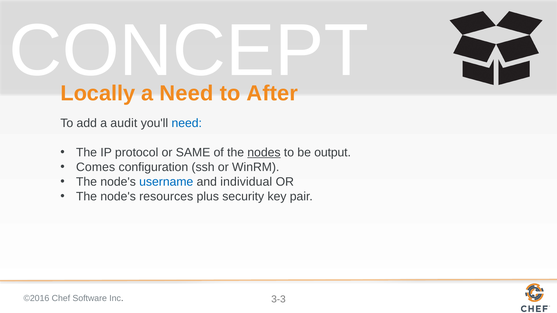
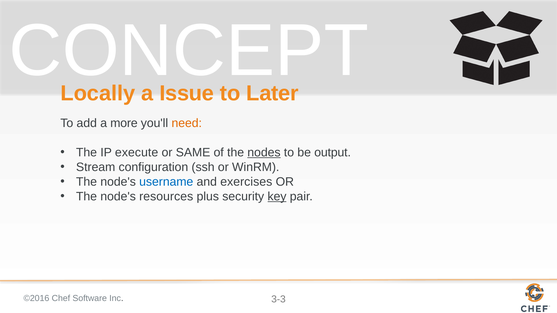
a Need: Need -> Issue
After: After -> Later
audit: audit -> more
need at (187, 123) colour: blue -> orange
protocol: protocol -> execute
Comes: Comes -> Stream
individual: individual -> exercises
key underline: none -> present
